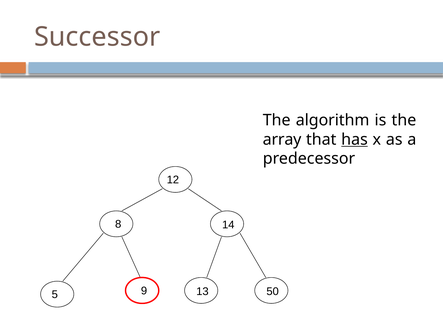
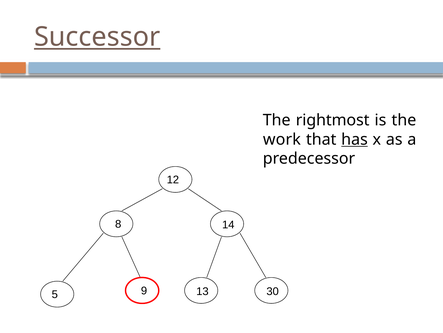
Successor underline: none -> present
algorithm: algorithm -> rightmost
array: array -> work
50: 50 -> 30
